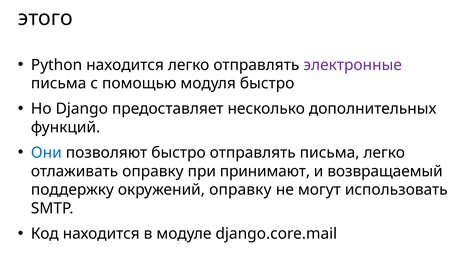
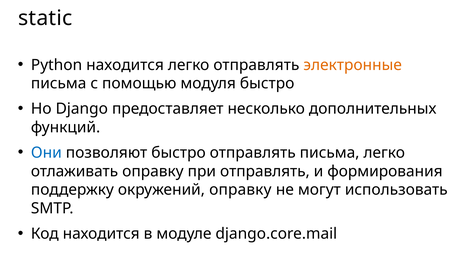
этого: этого -> static
электронные colour: purple -> orange
при принимают: принимают -> отправлять
возвращаемый: возвращаемый -> формирования
